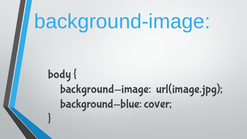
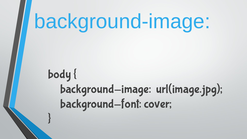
background-blue: background-blue -> background-font
